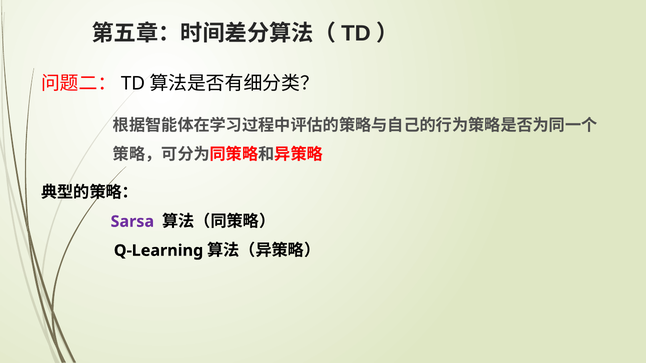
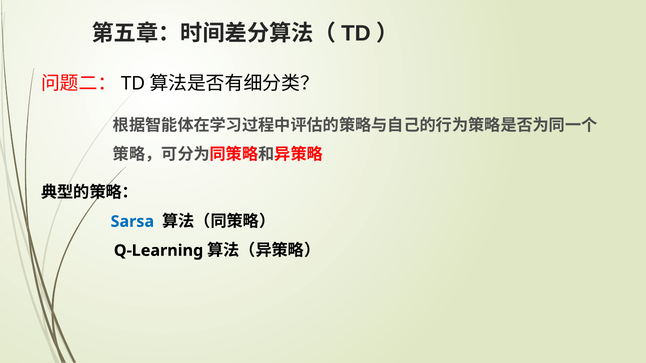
Sarsa colour: purple -> blue
